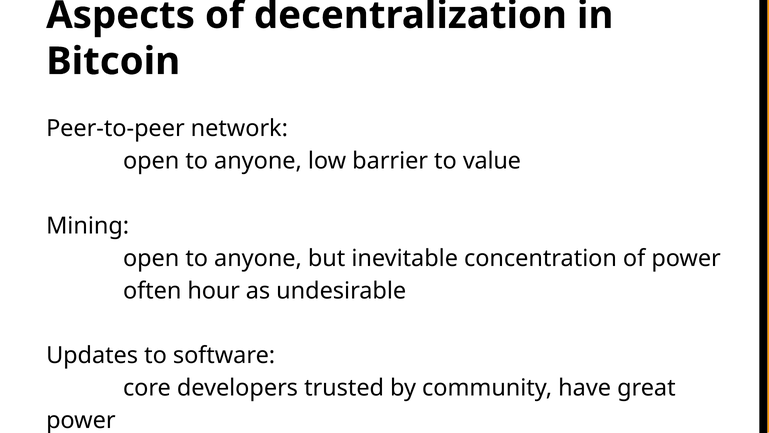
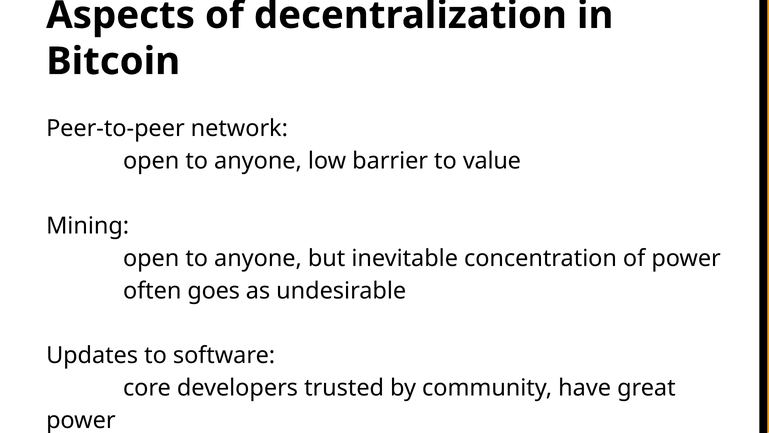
hour: hour -> goes
